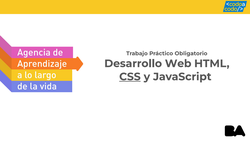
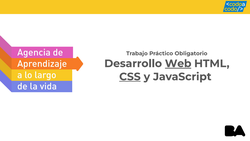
Web underline: none -> present
